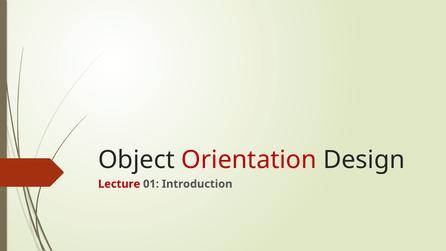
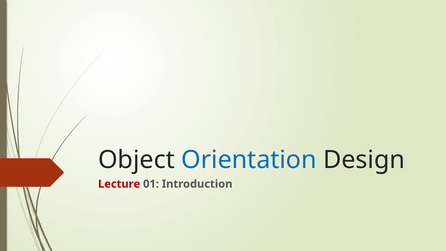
Orientation colour: red -> blue
